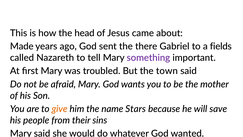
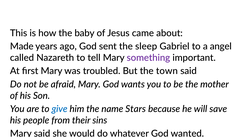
head: head -> baby
there: there -> sleep
fields: fields -> angel
give colour: orange -> blue
